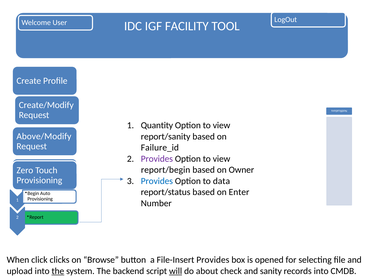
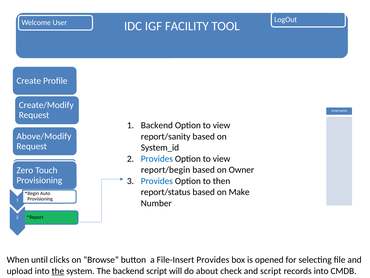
Quantity at (157, 125): Quantity -> Backend
Failure_id: Failure_id -> System_id
Provides at (157, 158) colour: purple -> blue
data: data -> then
Enter: Enter -> Make
click: click -> until
will underline: present -> none
and sanity: sanity -> script
